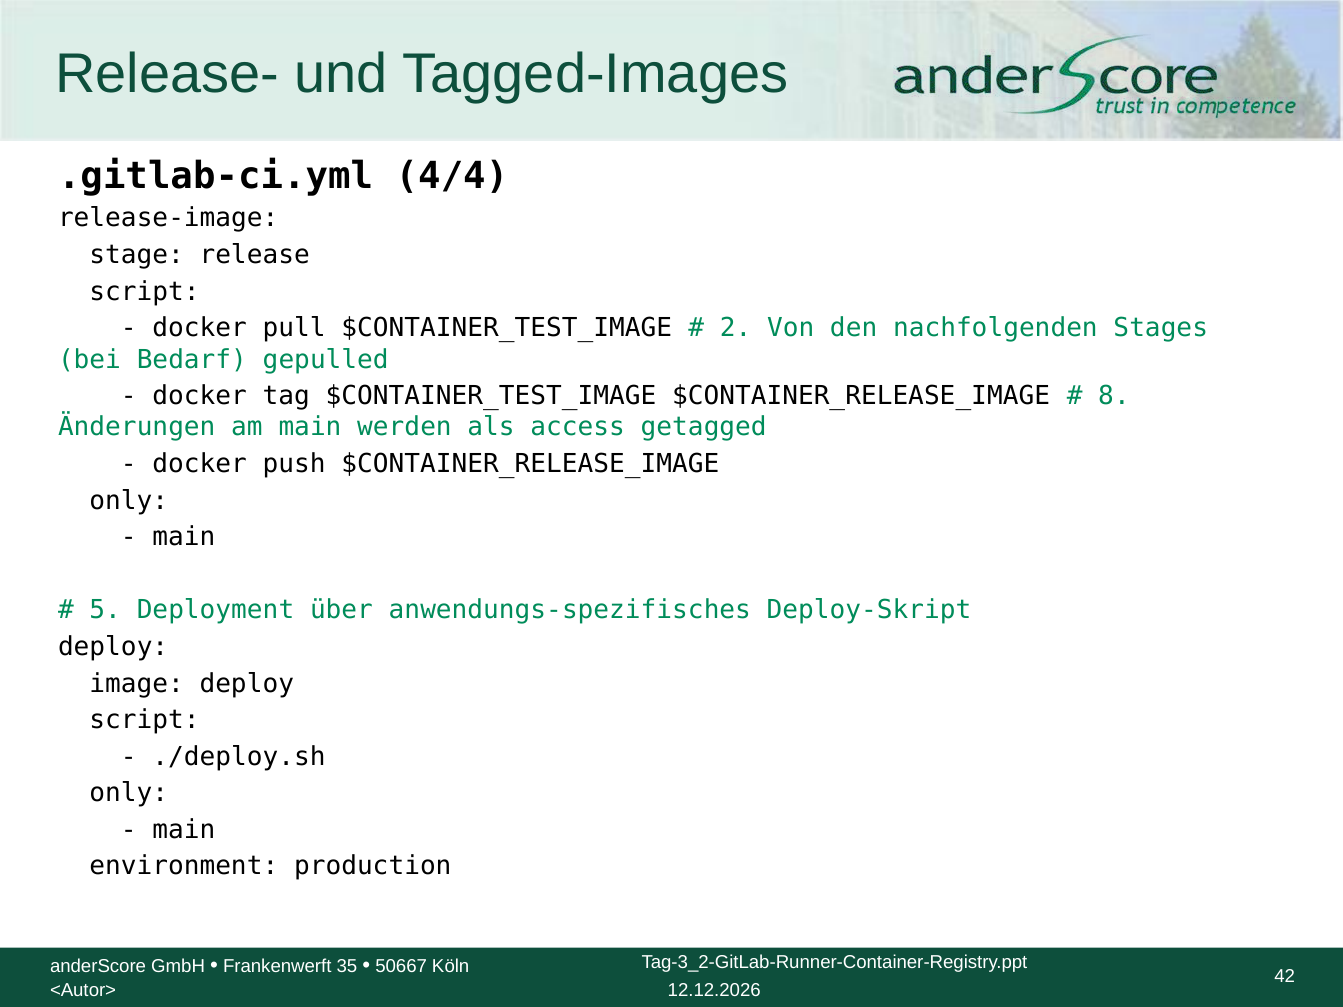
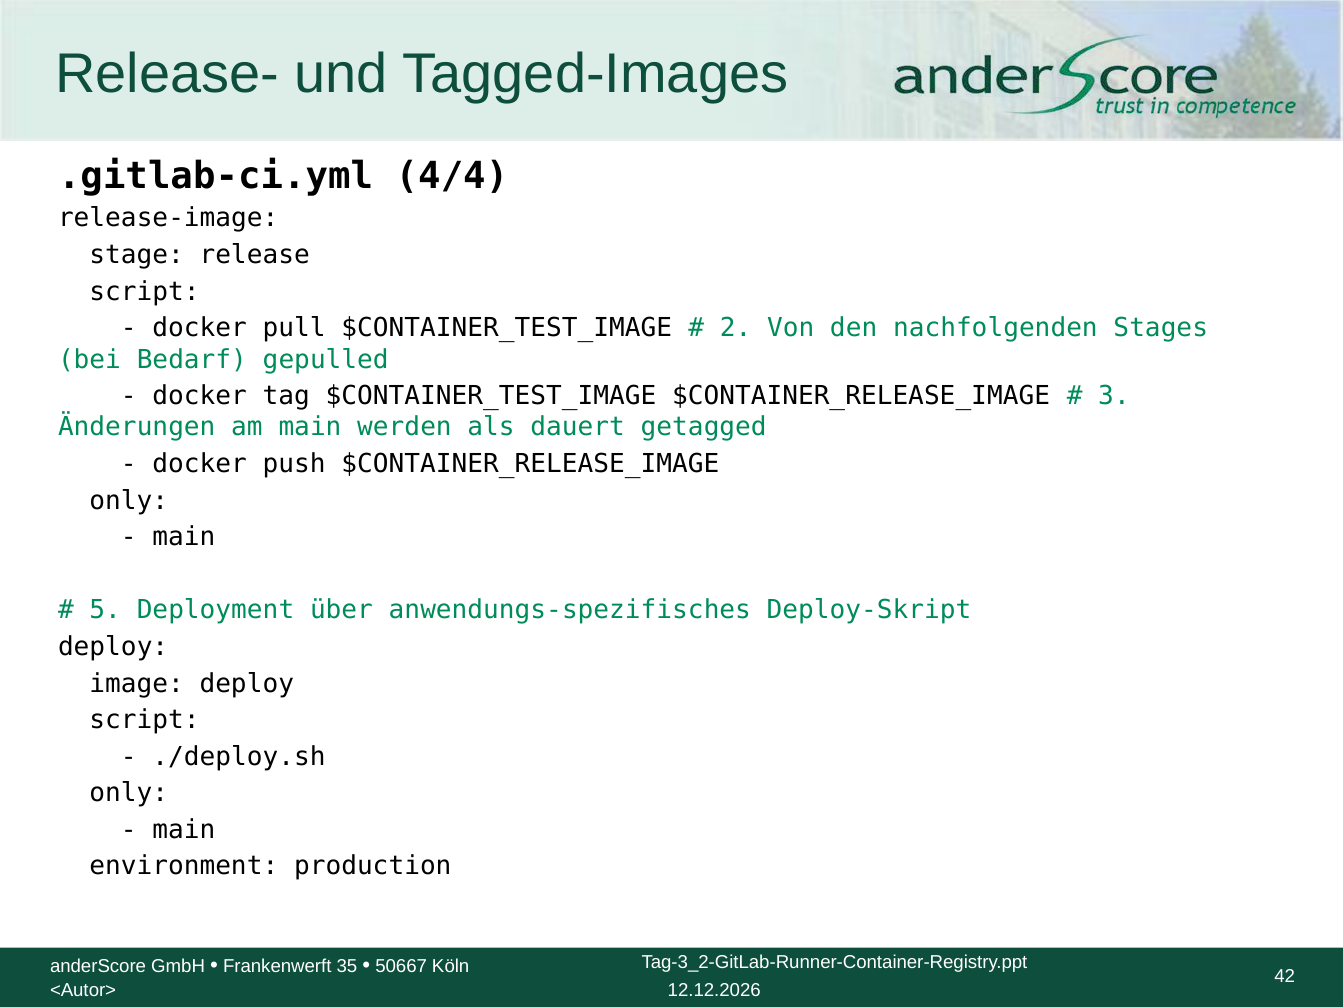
8: 8 -> 3
access: access -> dauert
